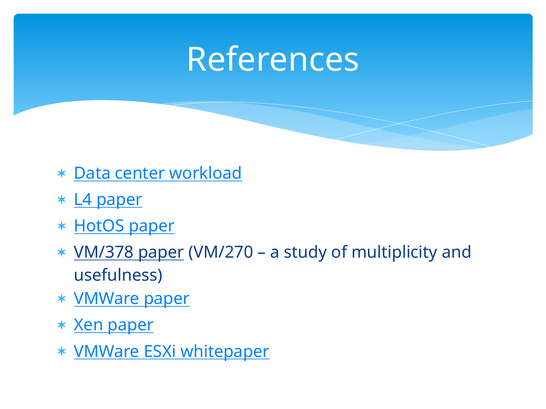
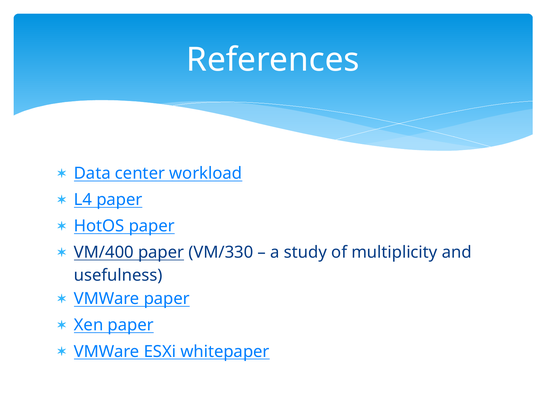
VM/378: VM/378 -> VM/400
VM/270: VM/270 -> VM/330
